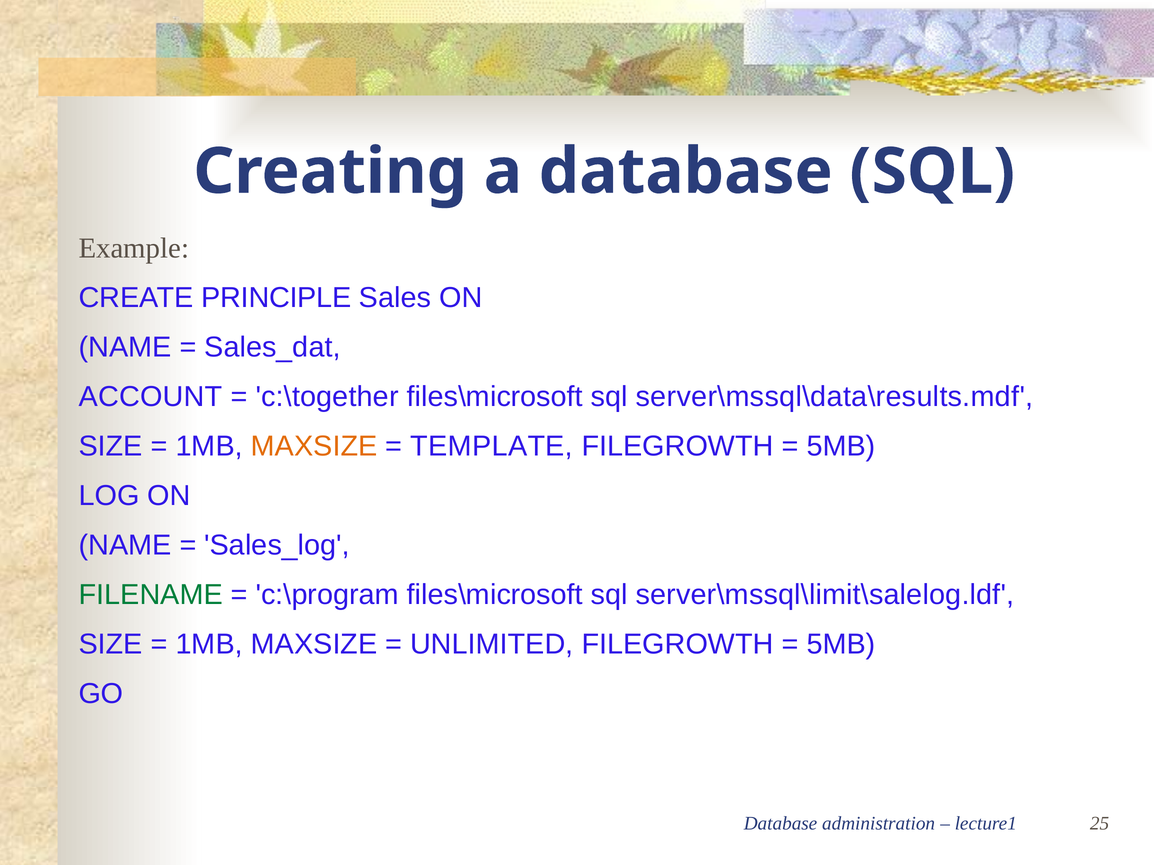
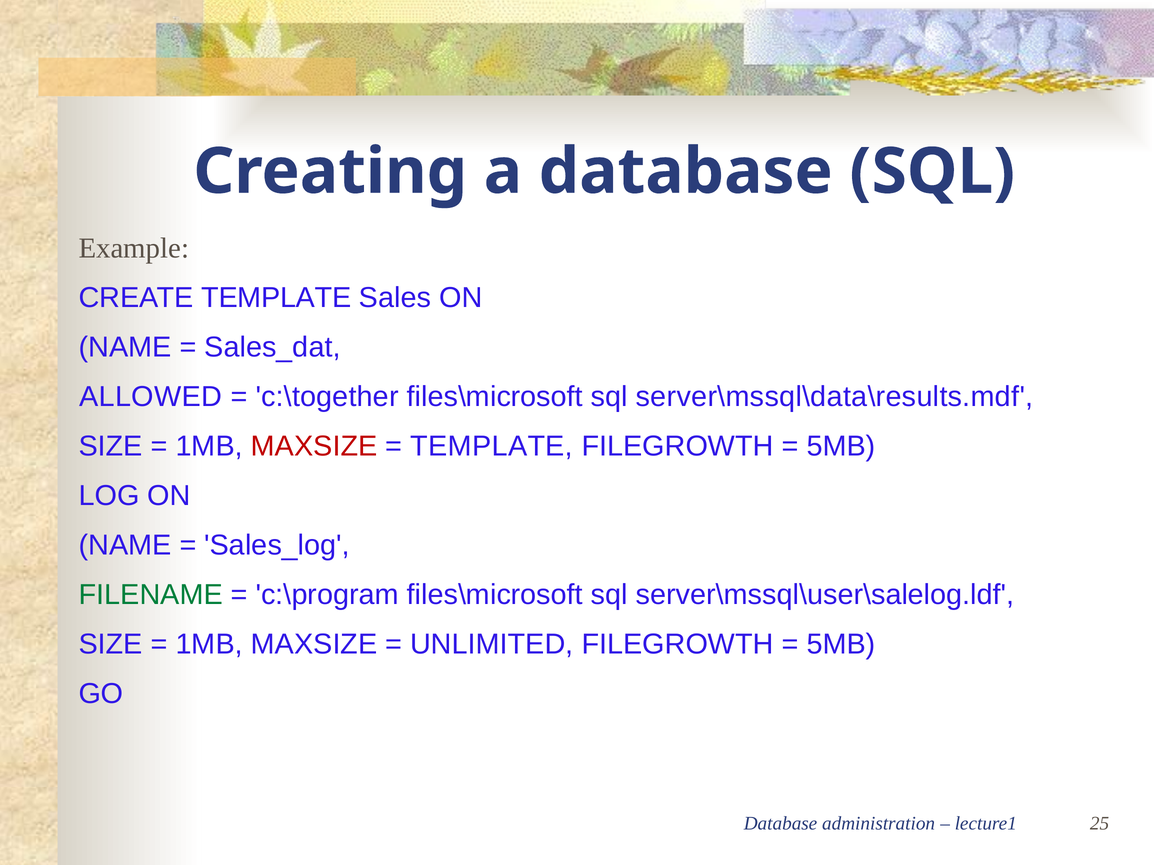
CREATE PRINCIPLE: PRINCIPLE -> TEMPLATE
ACCOUNT: ACCOUNT -> ALLOWED
MAXSIZE at (314, 446) colour: orange -> red
server\mssql\limit\salelog.ldf: server\mssql\limit\salelog.ldf -> server\mssql\user\salelog.ldf
